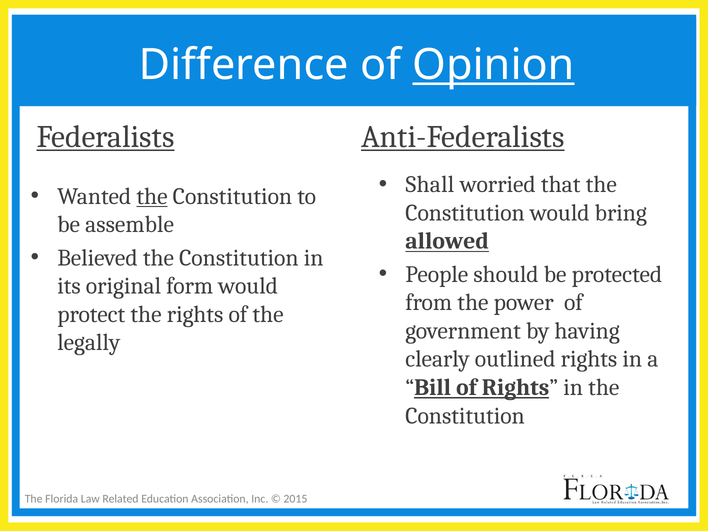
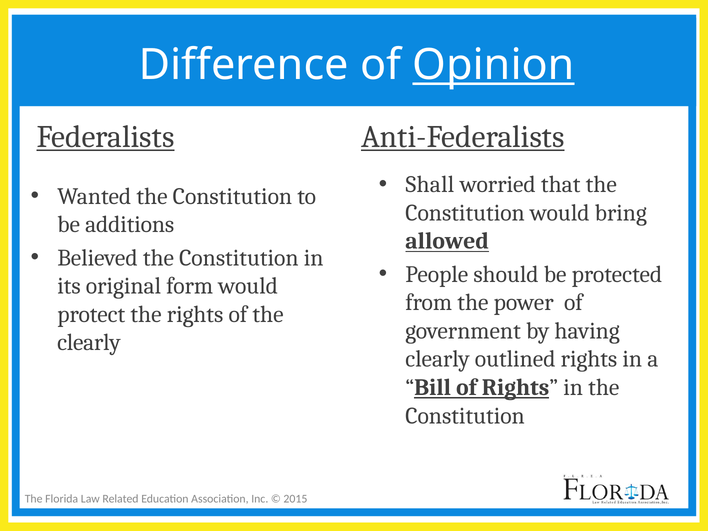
the at (152, 196) underline: present -> none
assemble: assemble -> additions
legally at (89, 343): legally -> clearly
